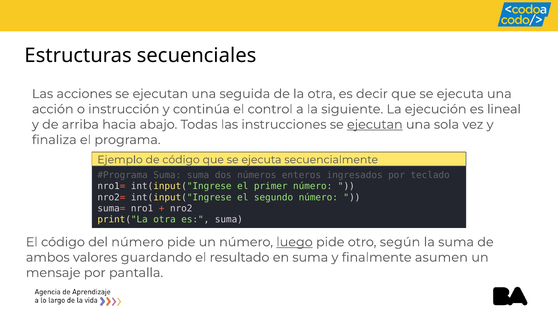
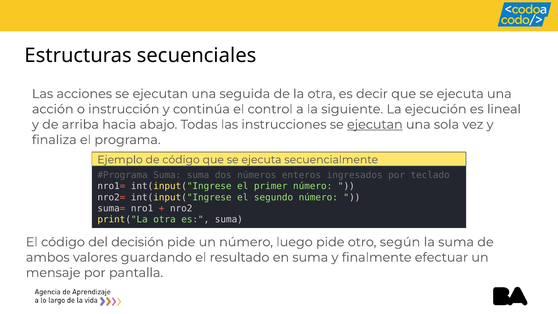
del número: número -> decisión
luego underline: present -> none
asumen: asumen -> efectuar
